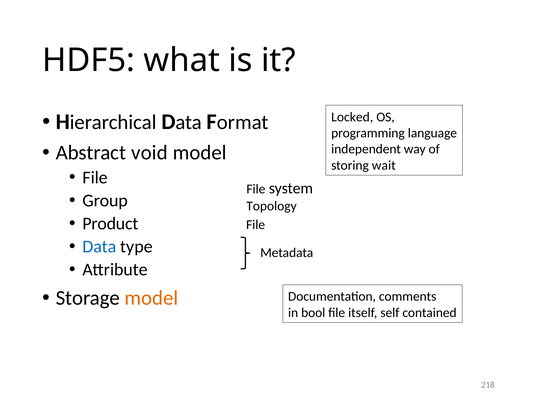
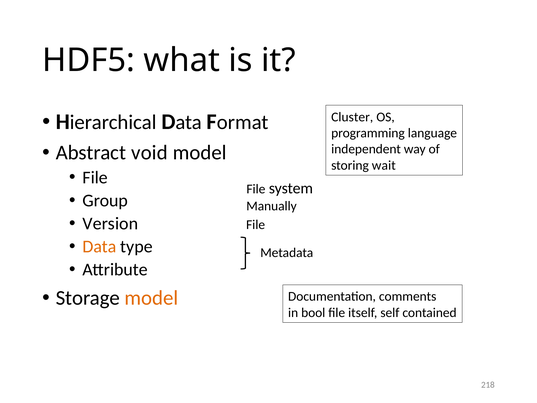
Locked: Locked -> Cluster
Topology: Topology -> Manually
Product: Product -> Version
Data at (99, 246) colour: blue -> orange
